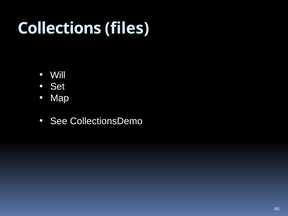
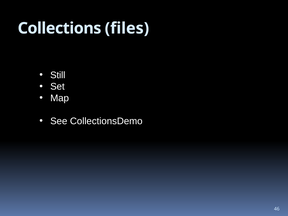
Will: Will -> Still
